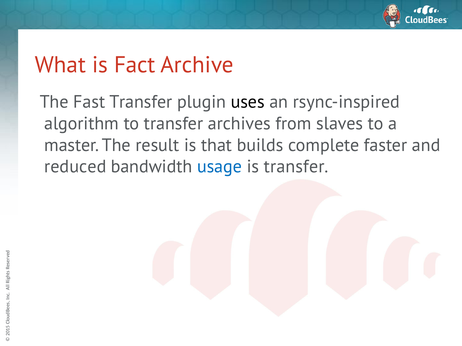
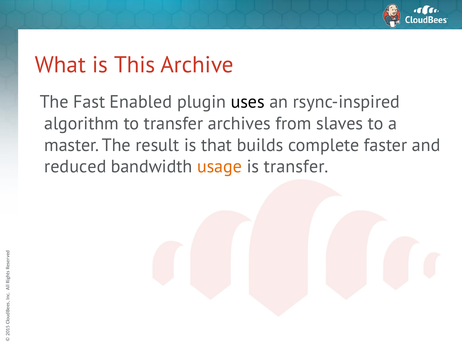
Fact: Fact -> This
Fast Transfer: Transfer -> Enabled
usage colour: blue -> orange
